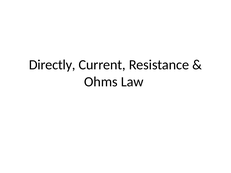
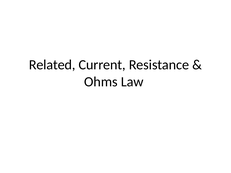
Directly: Directly -> Related
